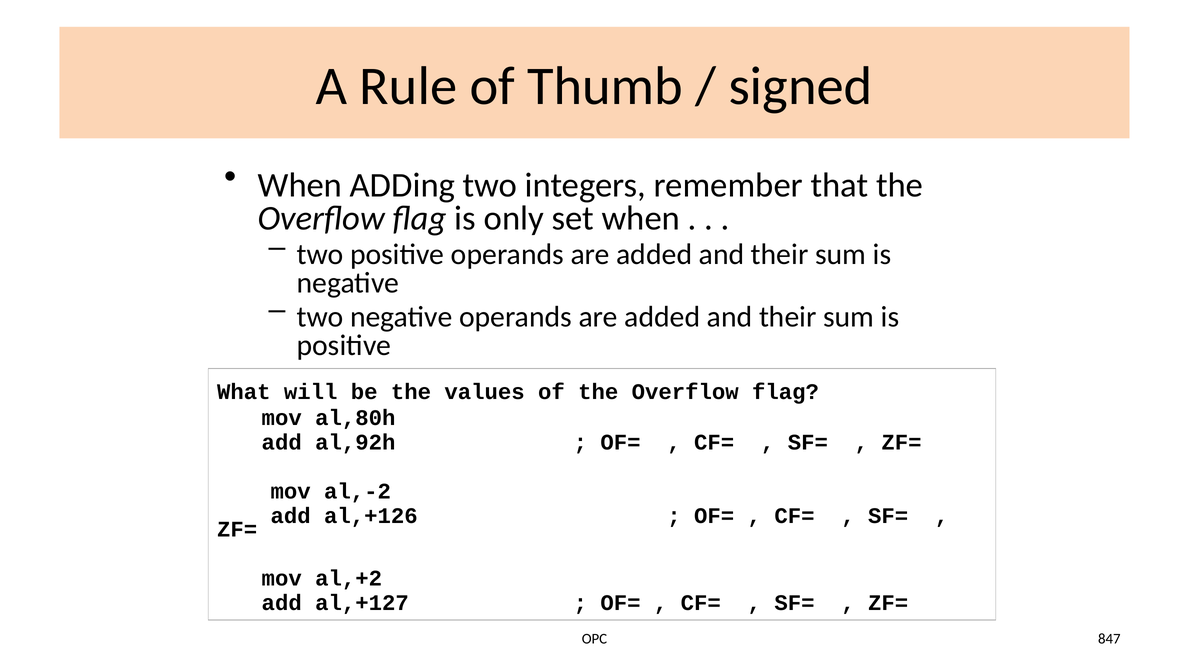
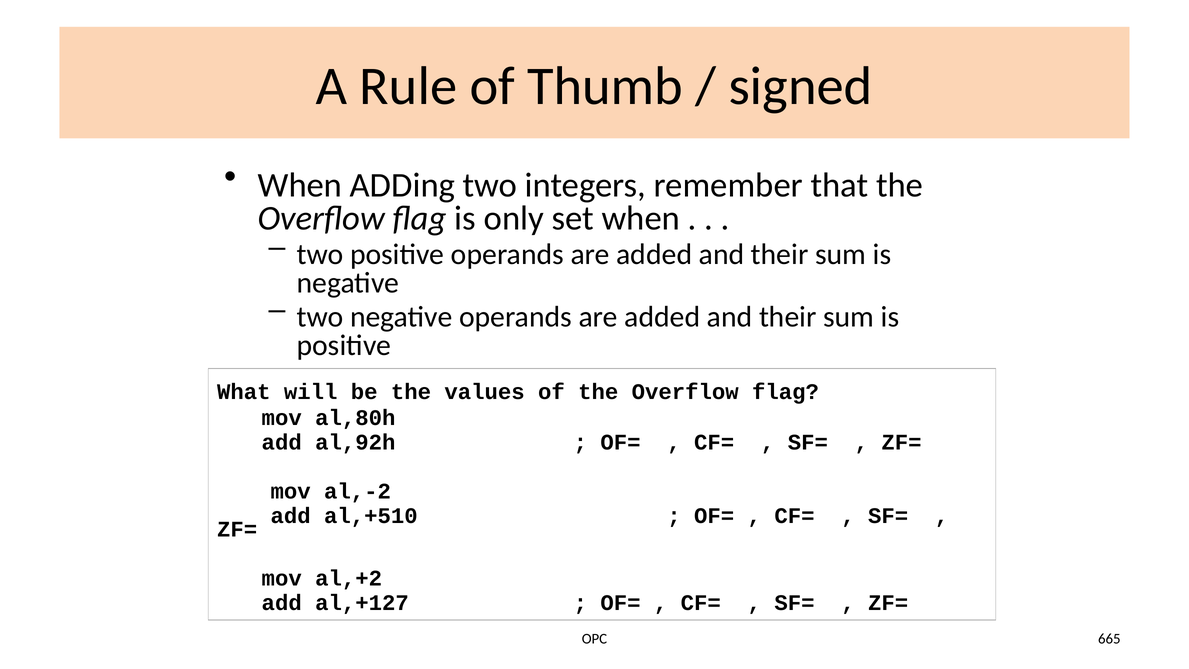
al,+126: al,+126 -> al,+510
847: 847 -> 665
